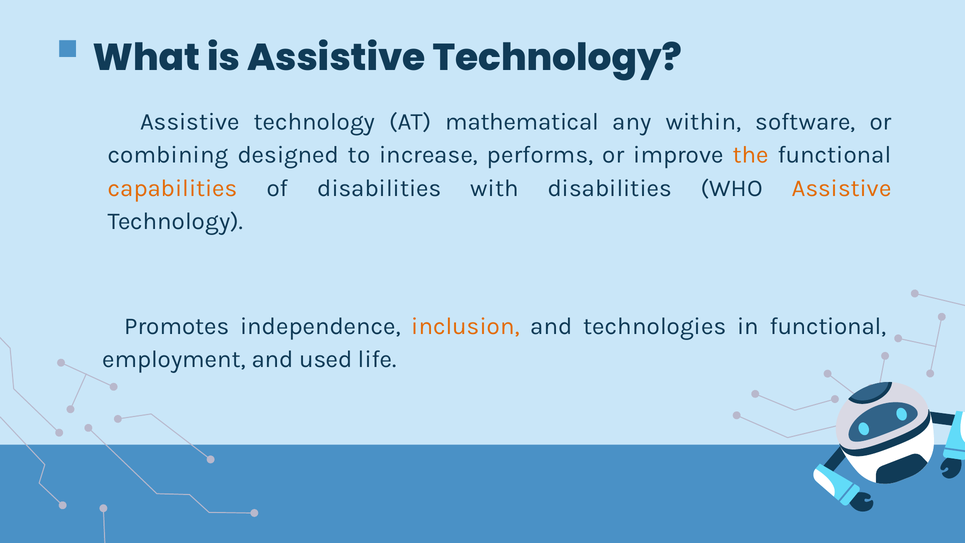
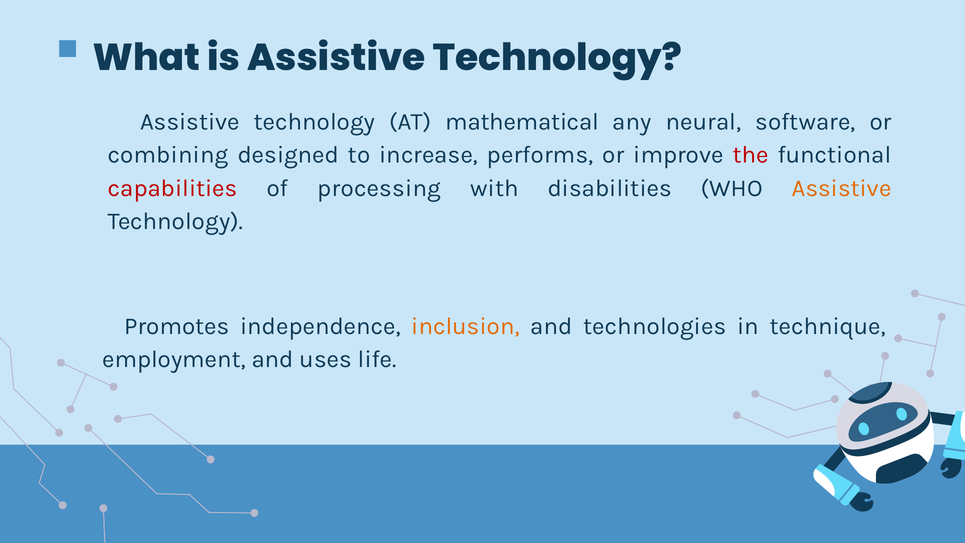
within: within -> neural
the colour: orange -> red
capabilities colour: orange -> red
of disabilities: disabilities -> processing
in functional: functional -> technique
used: used -> uses
